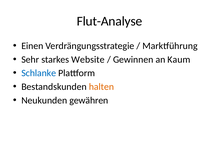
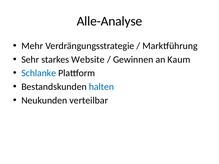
Flut-Analyse: Flut-Analyse -> Alle-Analyse
Einen: Einen -> Mehr
halten colour: orange -> blue
gewähren: gewähren -> verteilbar
